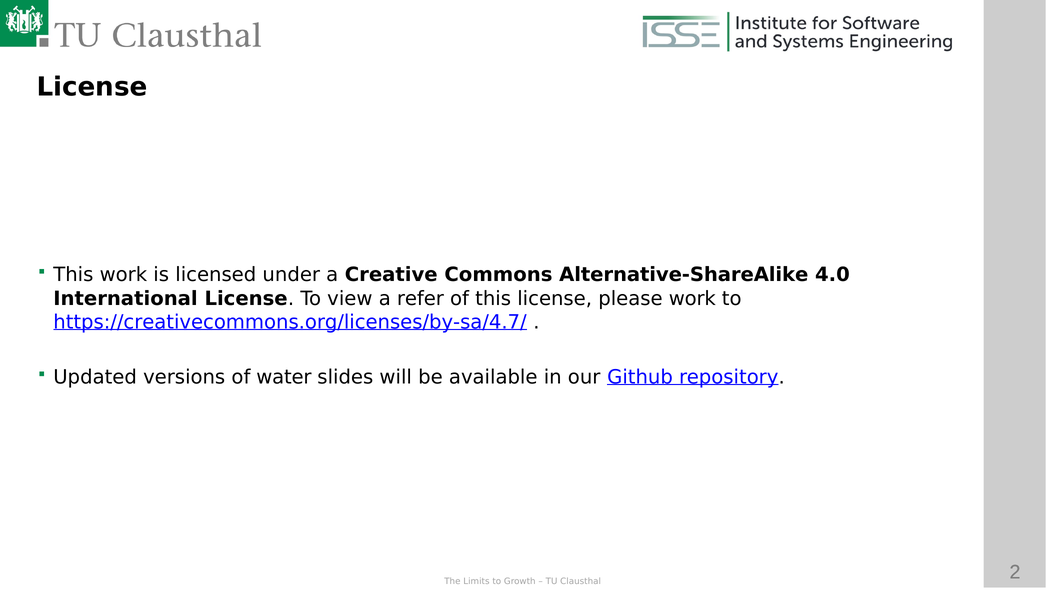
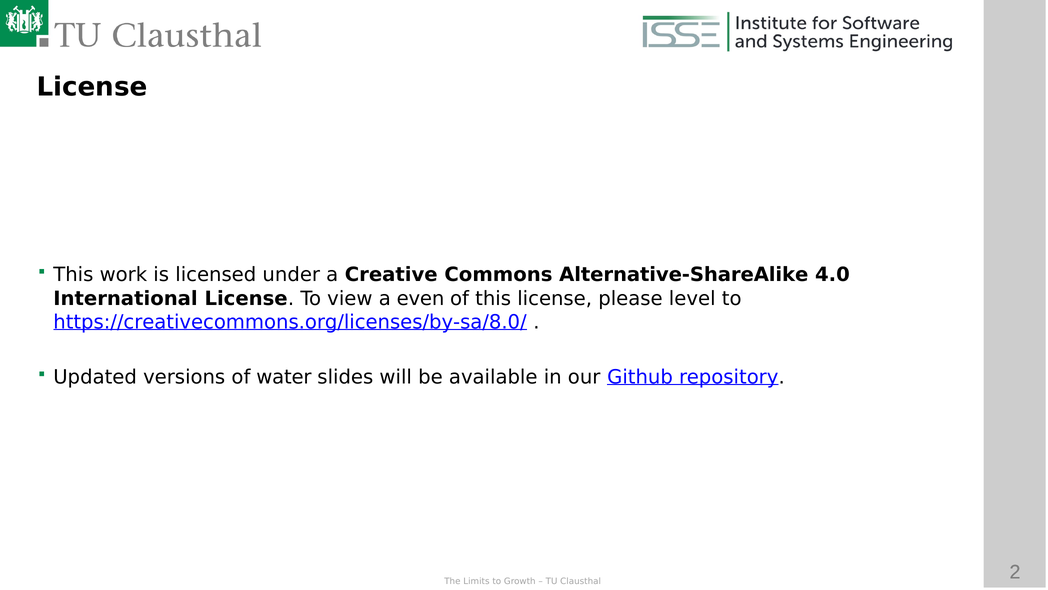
refer: refer -> even
please work: work -> level
https://creativecommons.org/licenses/by-sa/4.7/: https://creativecommons.org/licenses/by-sa/4.7/ -> https://creativecommons.org/licenses/by-sa/8.0/
